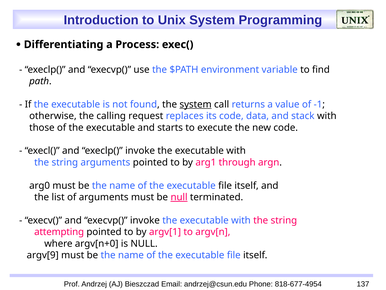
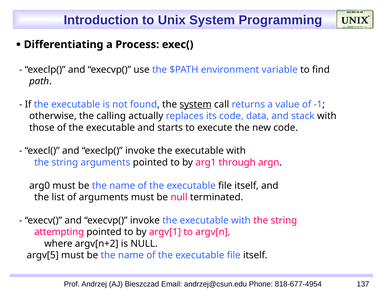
request: request -> actually
null at (179, 197) underline: present -> none
argv[n+0: argv[n+0 -> argv[n+2
argv[9: argv[9 -> argv[5
